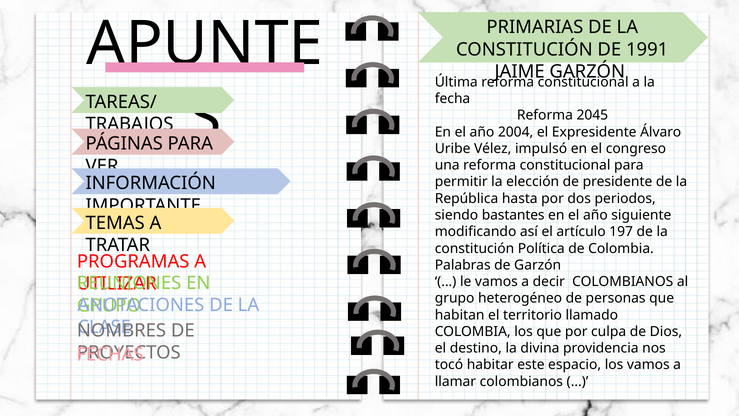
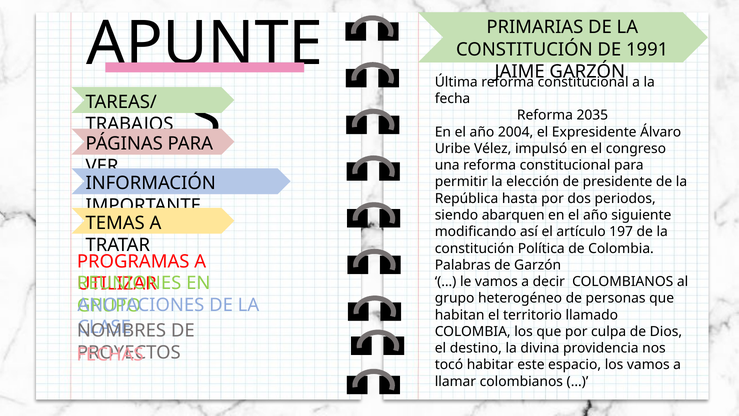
2045: 2045 -> 2035
bastantes: bastantes -> abarquen
